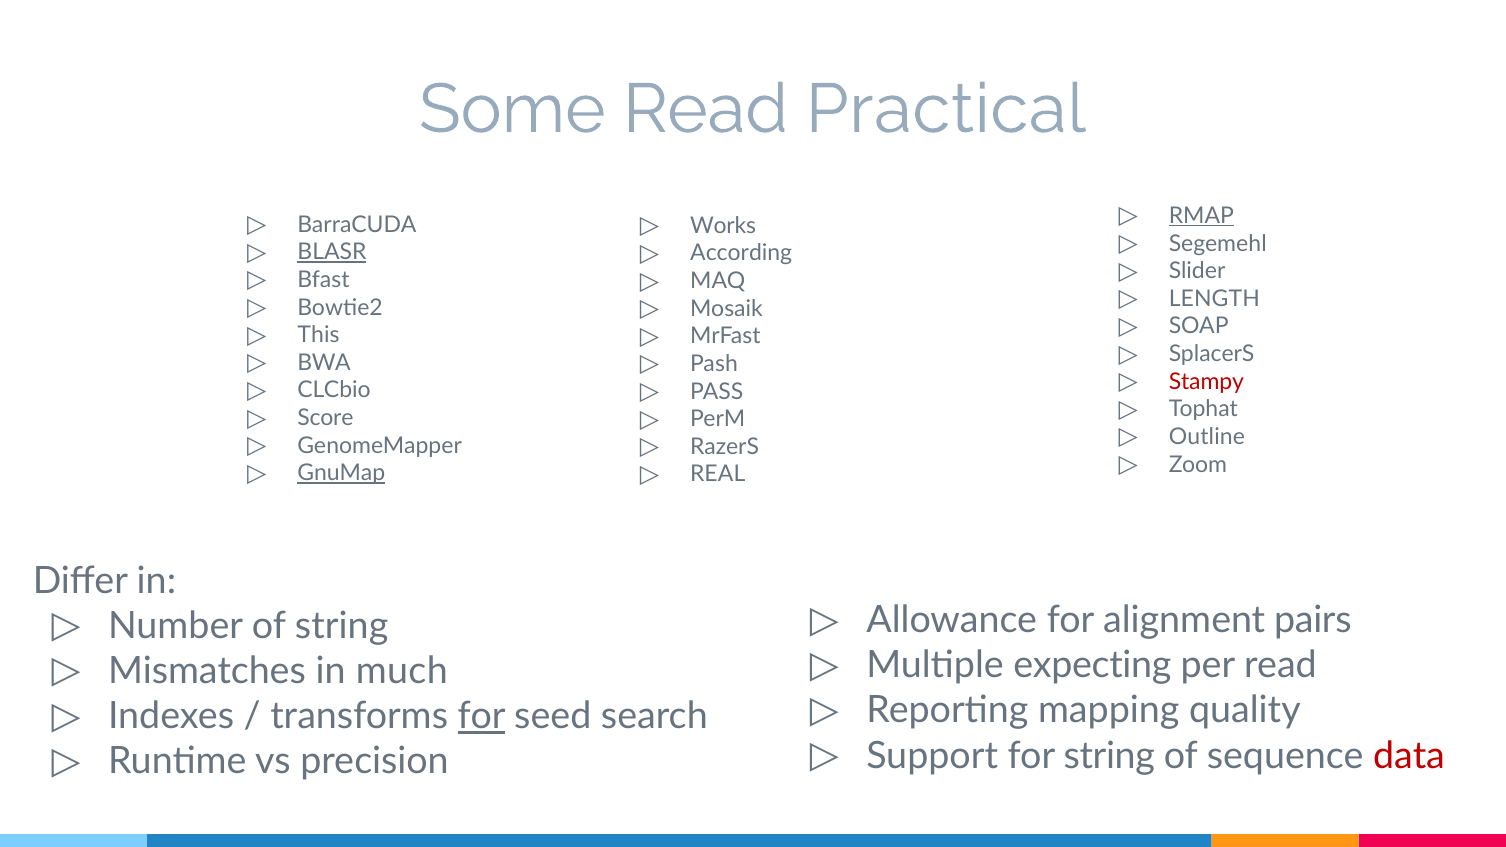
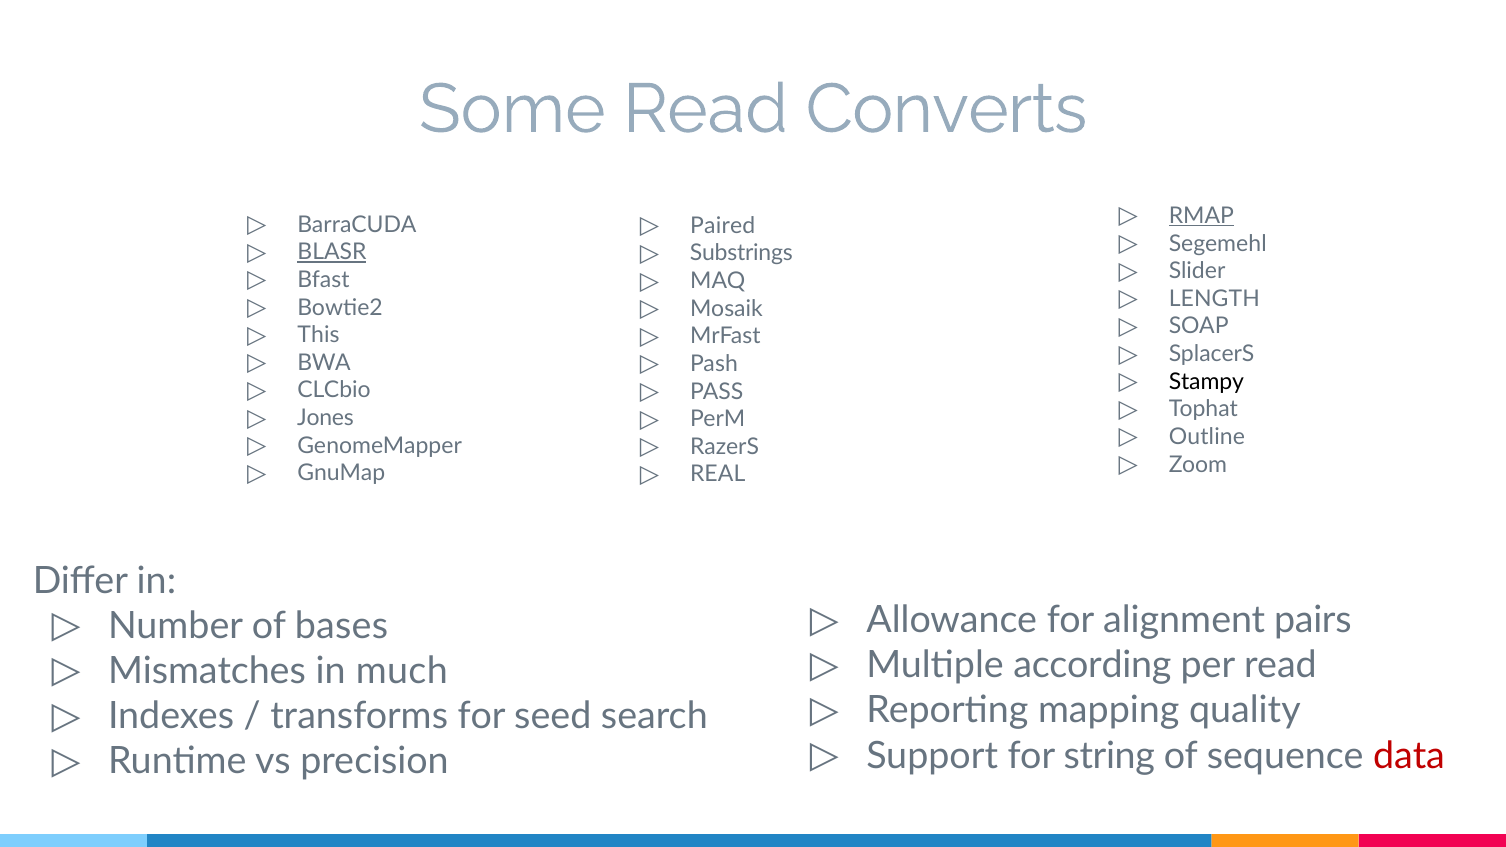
Practical: Practical -> Converts
Works: Works -> Paired
According: According -> Substrings
Stampy colour: red -> black
Score: Score -> Jones
GnuMap underline: present -> none
of string: string -> bases
expecting: expecting -> according
for at (482, 716) underline: present -> none
